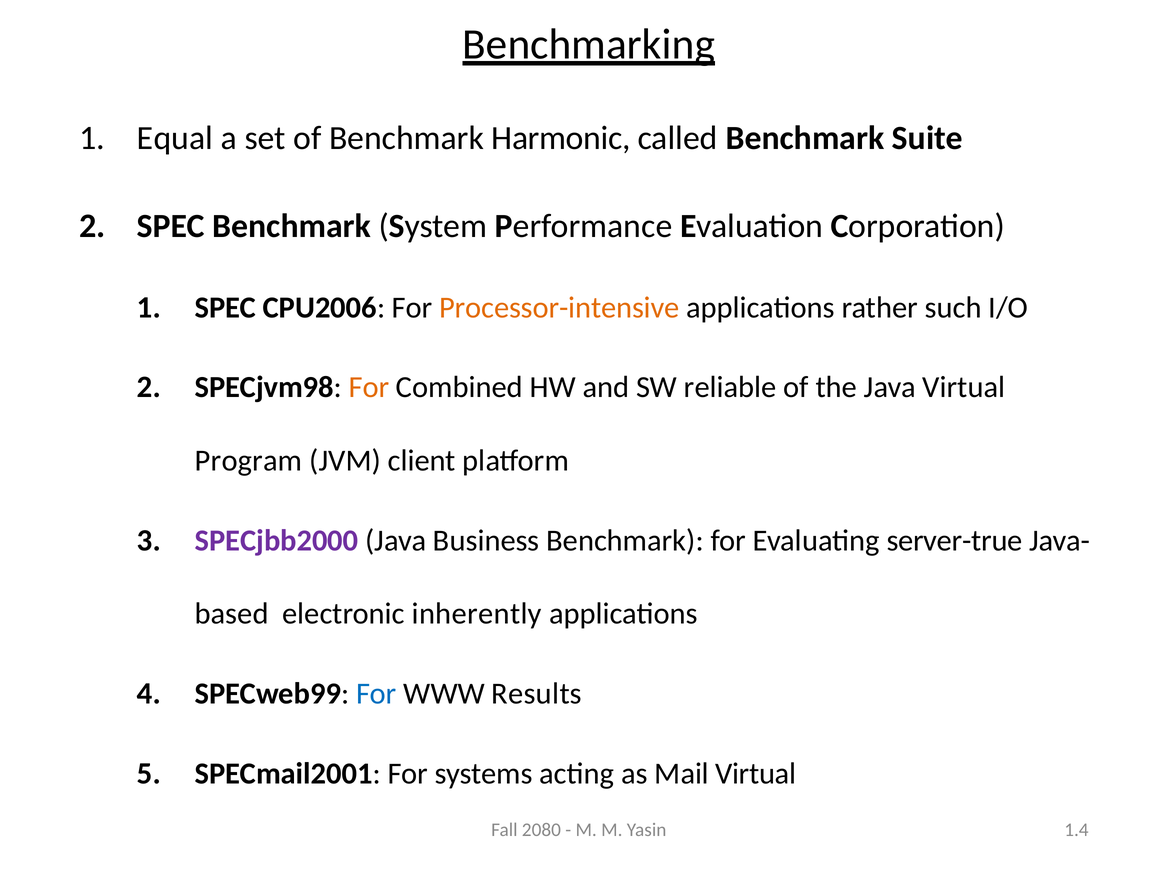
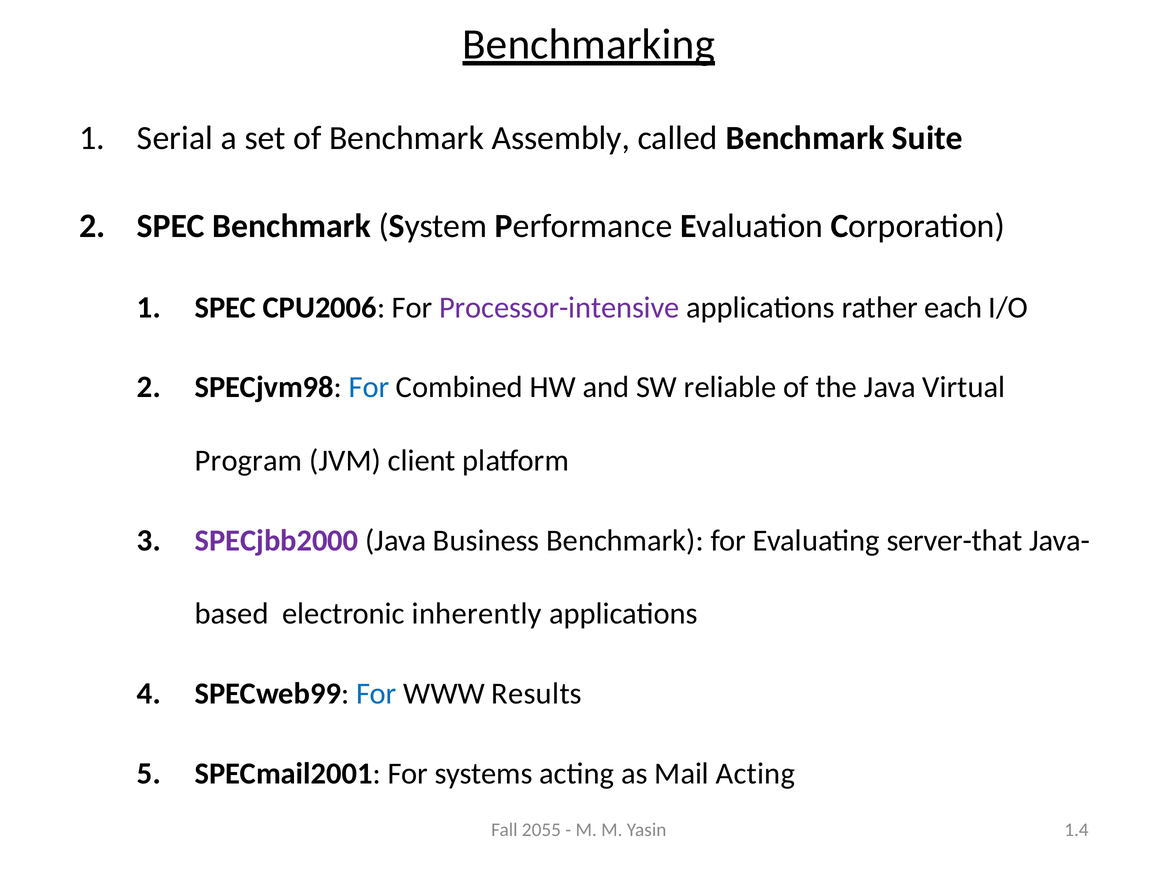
Equal: Equal -> Serial
Harmonic: Harmonic -> Assembly
Processor-intensive colour: orange -> purple
such: such -> each
For at (369, 387) colour: orange -> blue
server-true: server-true -> server-that
Mail Virtual: Virtual -> Acting
2080: 2080 -> 2055
